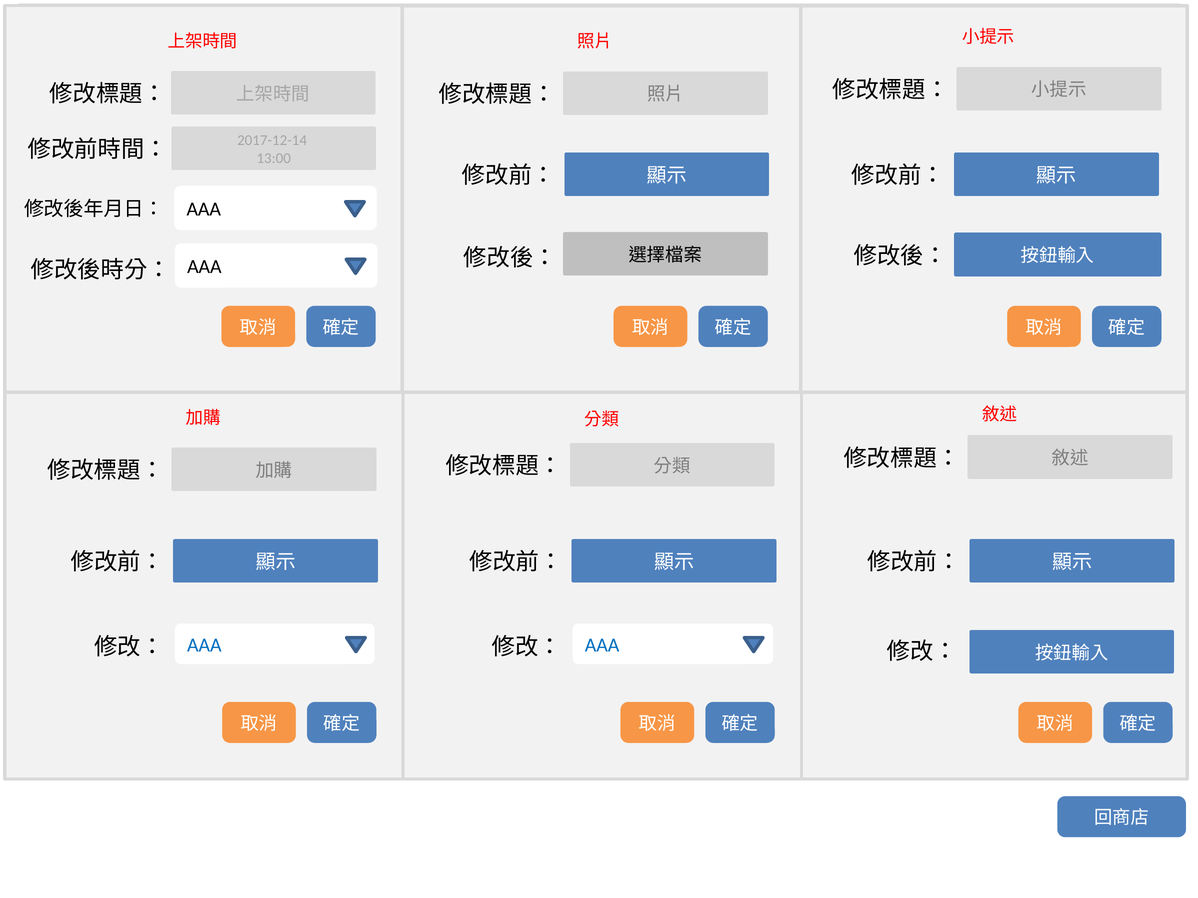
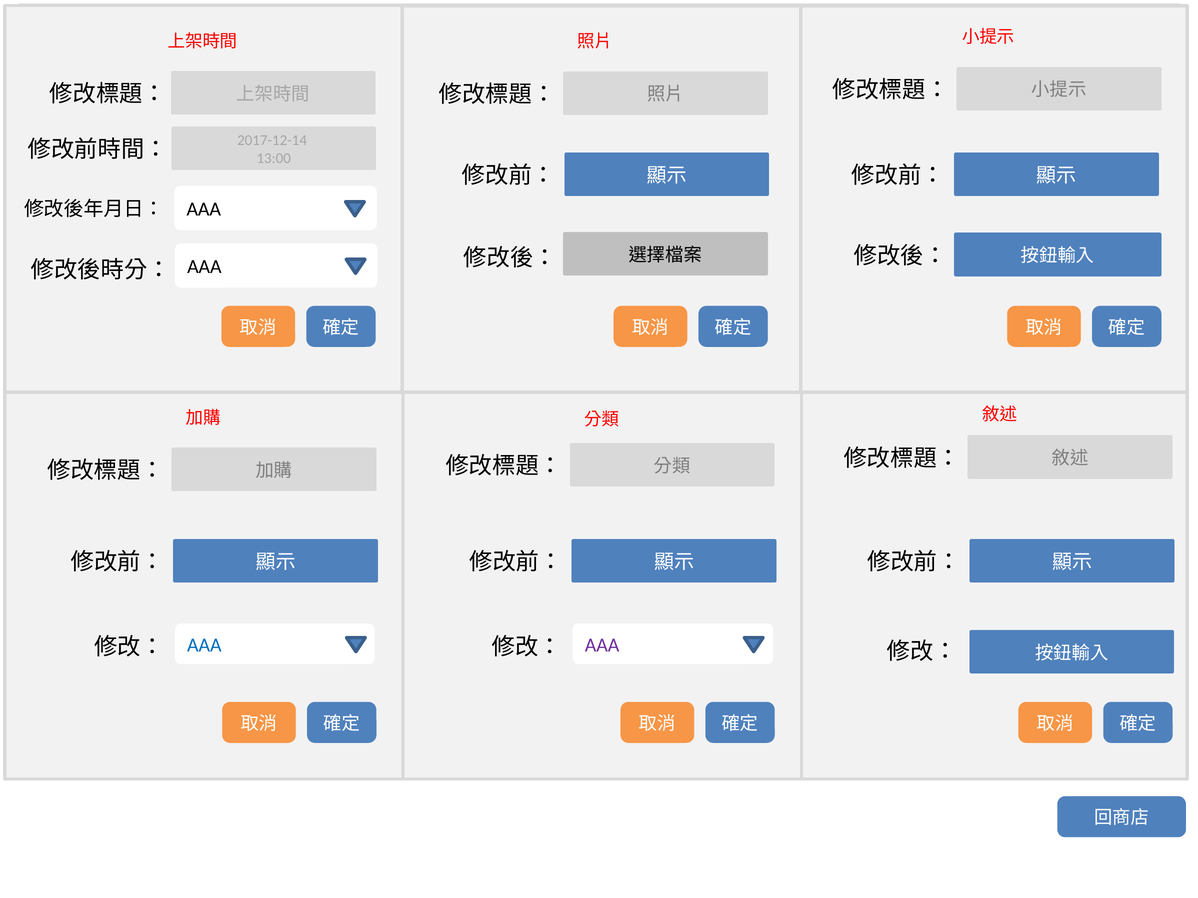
AAA at (602, 645) colour: blue -> purple
